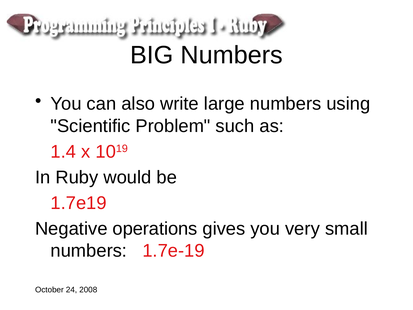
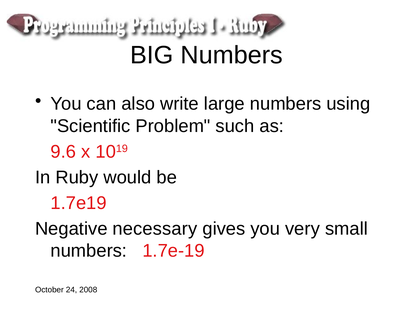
1.4: 1.4 -> 9.6
operations: operations -> necessary
